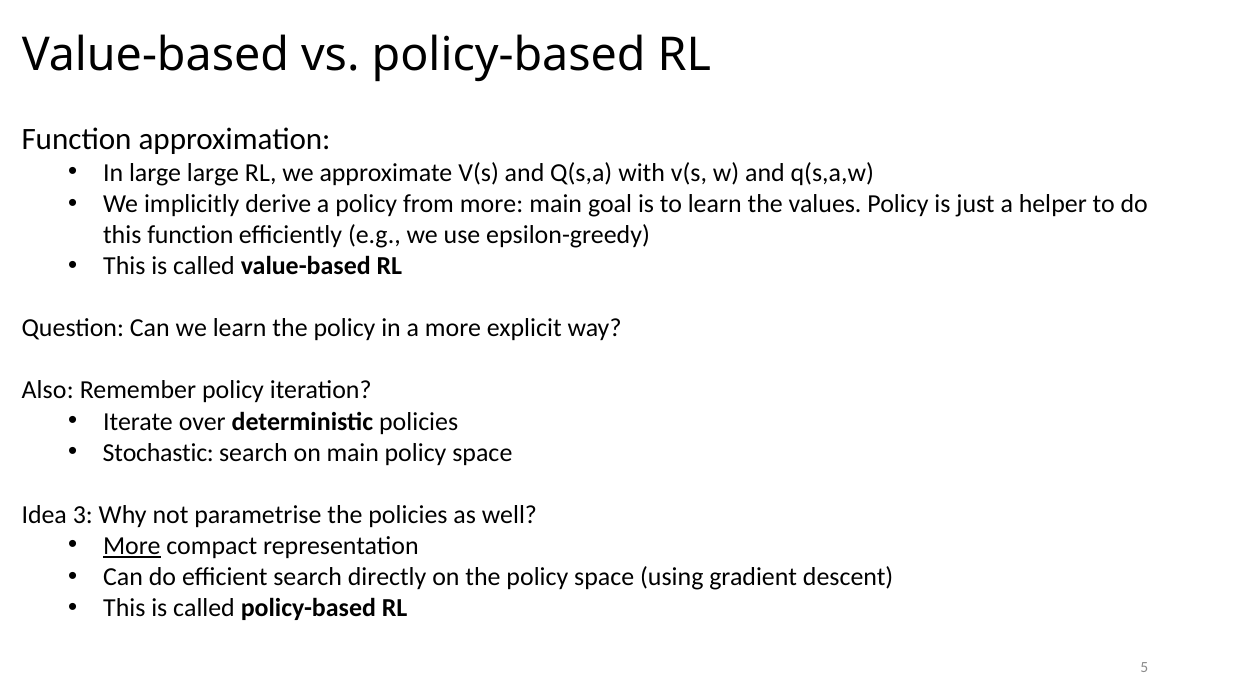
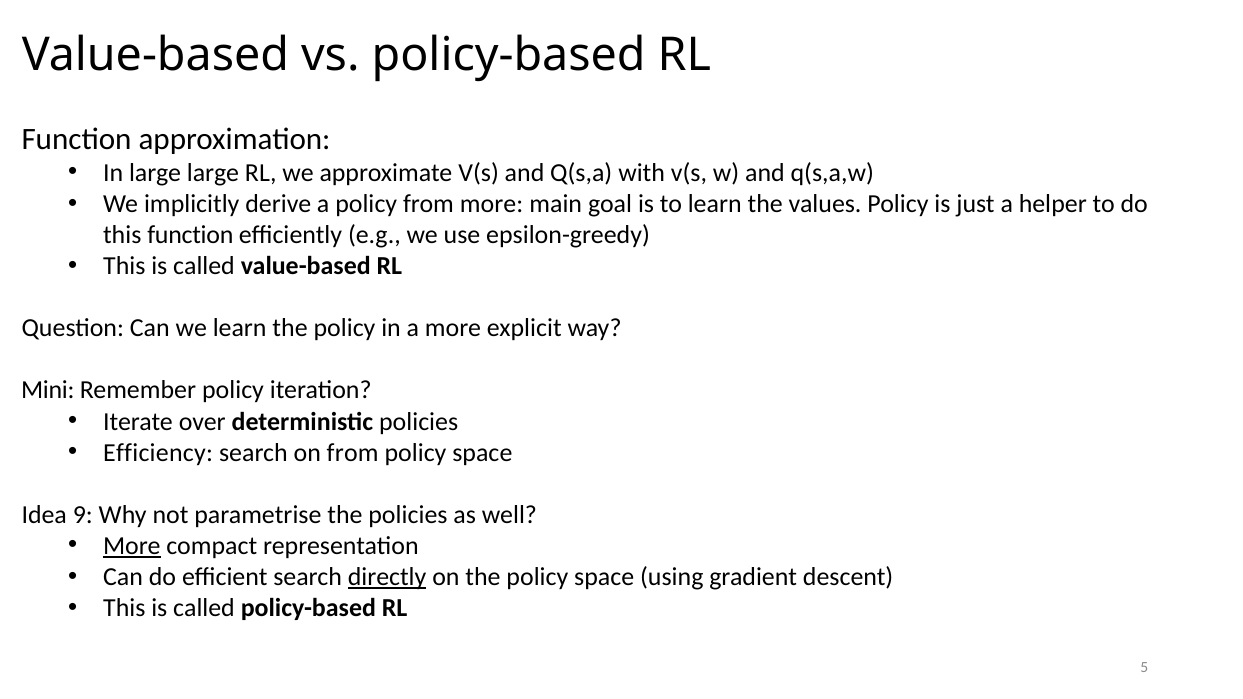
Also: Also -> Mini
Stochastic: Stochastic -> Efficiency
on main: main -> from
3: 3 -> 9
directly underline: none -> present
